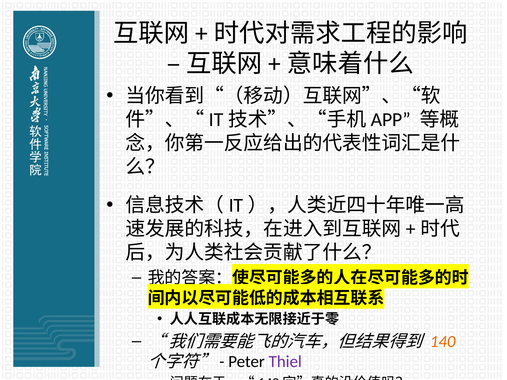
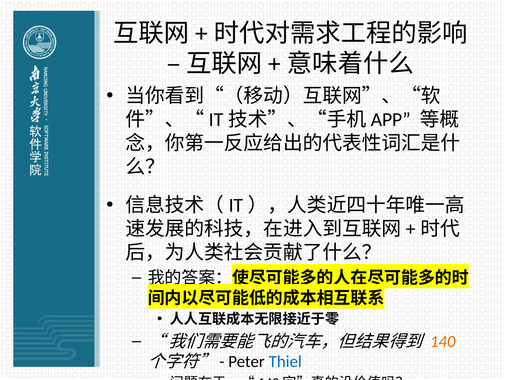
Thiel colour: purple -> blue
